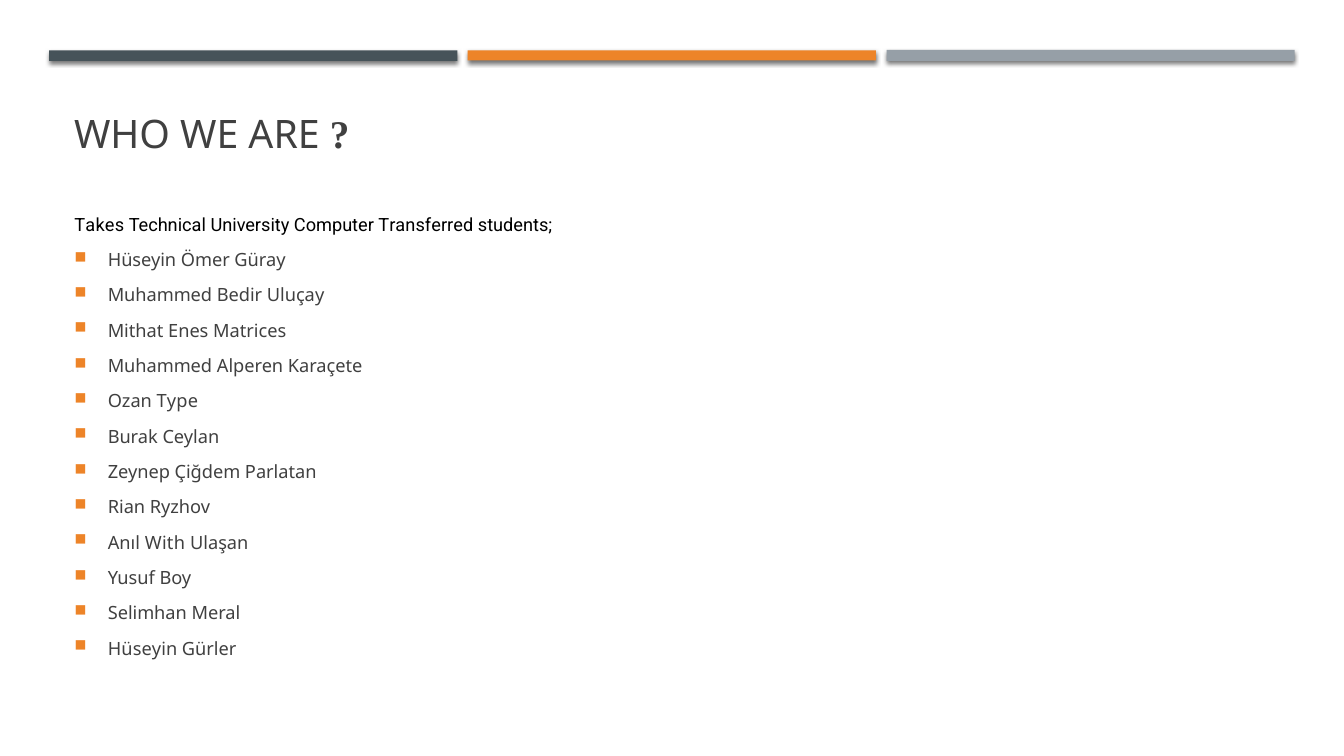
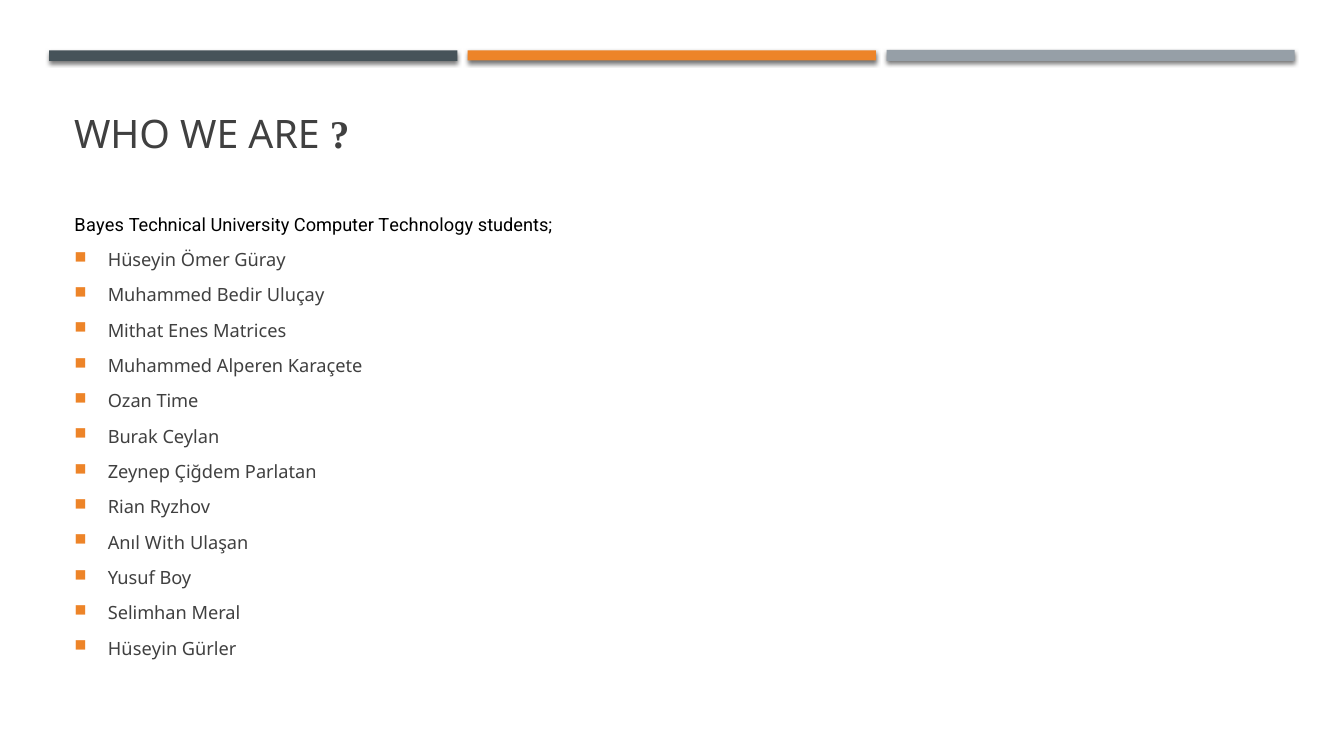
Takes: Takes -> Bayes
Transferred: Transferred -> Technology
Type: Type -> Time
